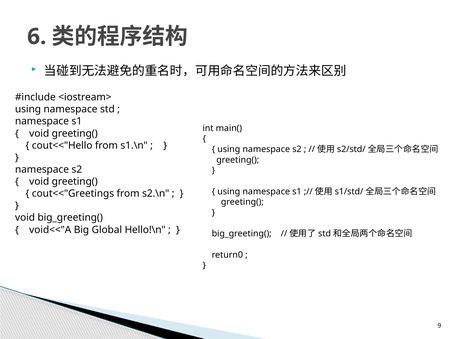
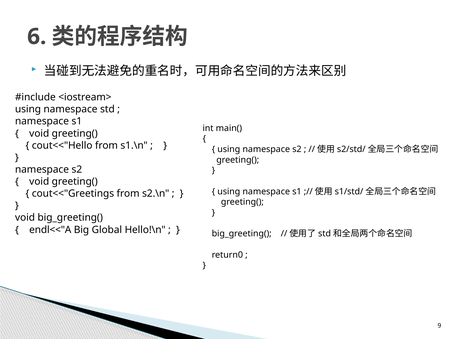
void<<"A: void<<"A -> endl<<"A
